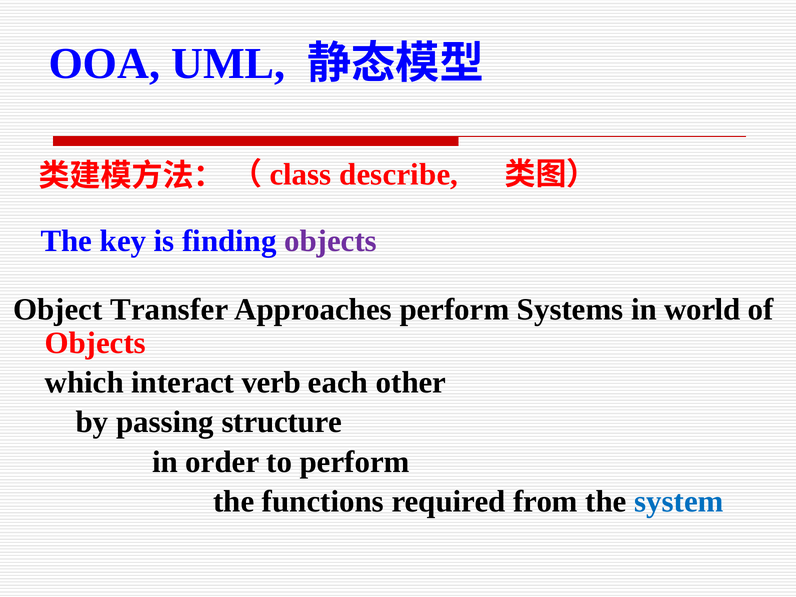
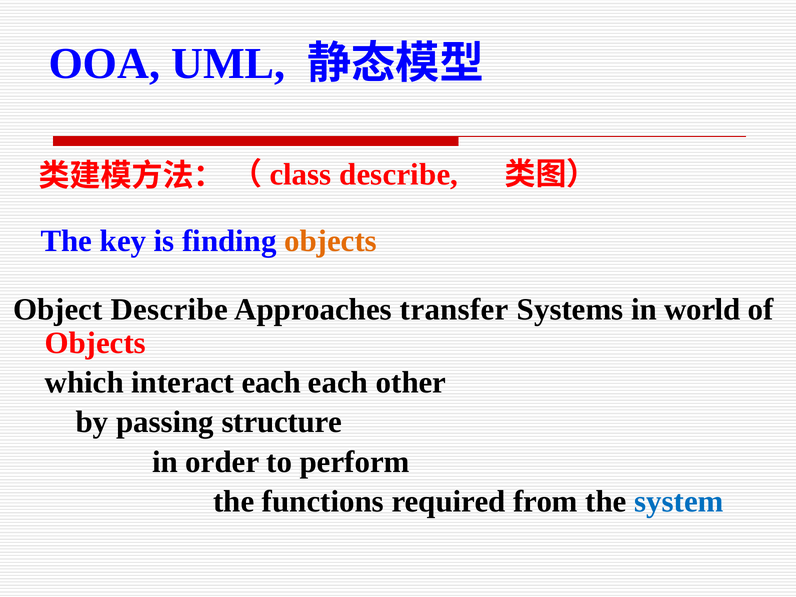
objects at (331, 241) colour: purple -> orange
Object Transfer: Transfer -> Describe
Approaches perform: perform -> transfer
interact verb: verb -> each
